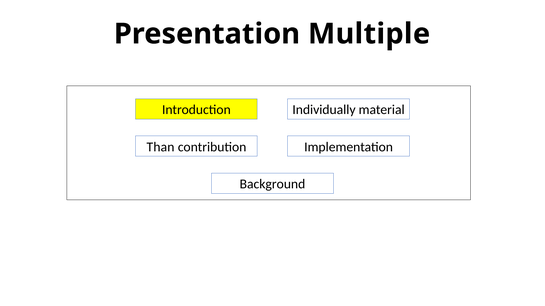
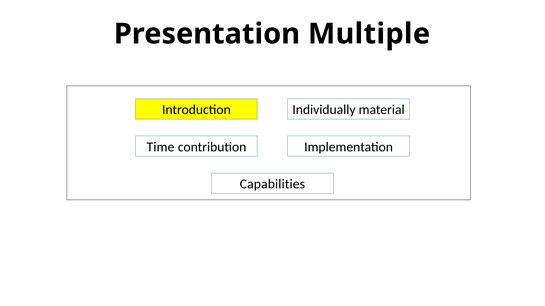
Than: Than -> Time
Background: Background -> Capabilities
